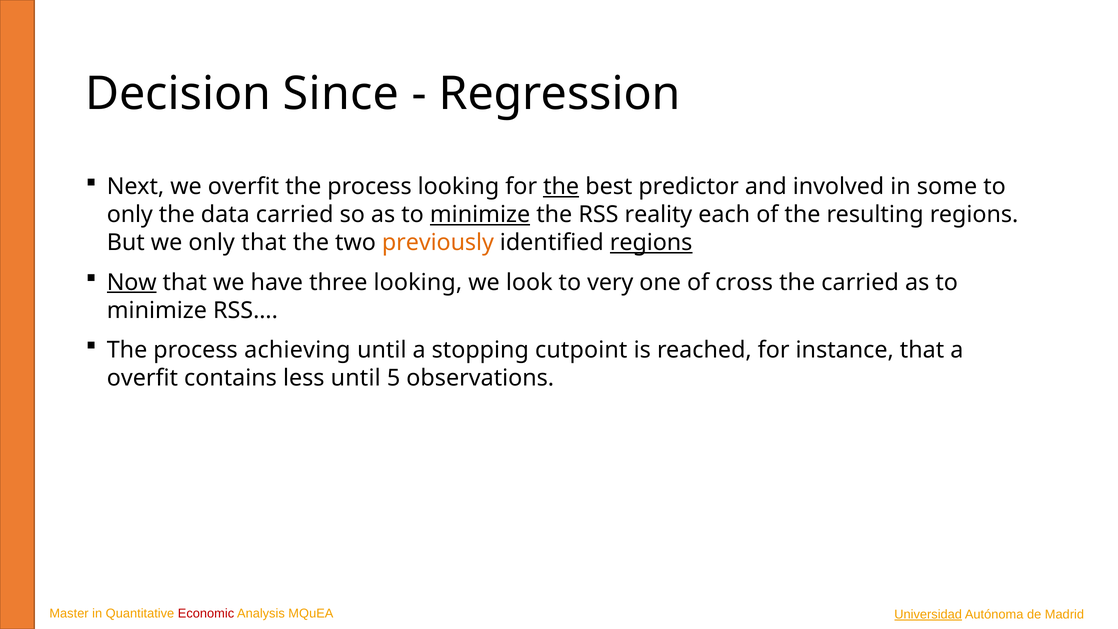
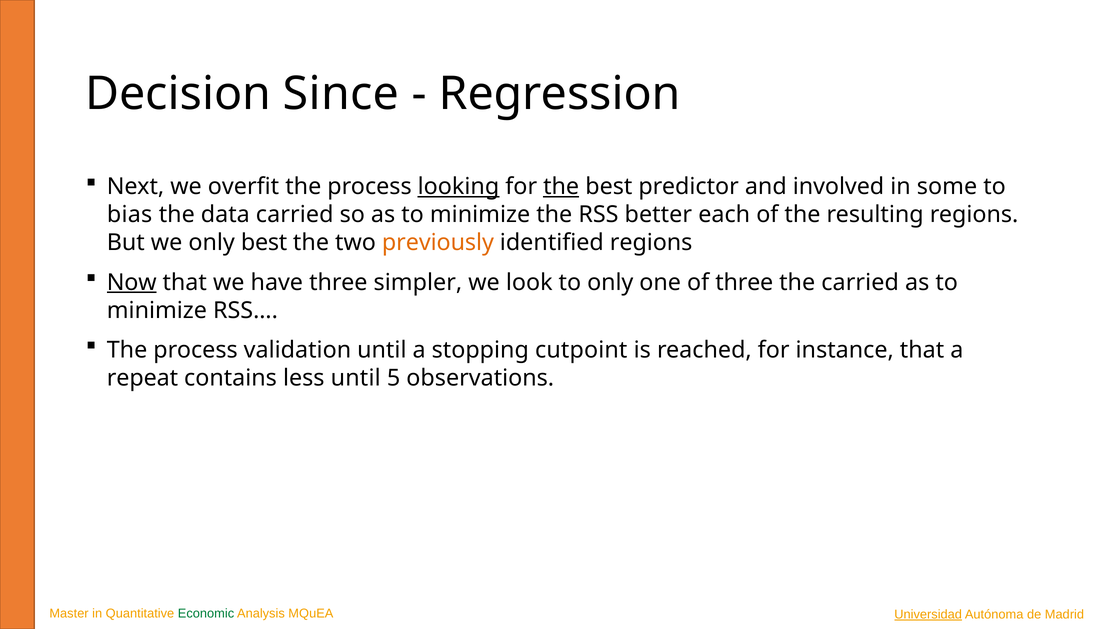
looking at (458, 187) underline: none -> present
only at (130, 215): only -> bias
minimize at (480, 215) underline: present -> none
reality: reality -> better
only that: that -> best
regions at (651, 243) underline: present -> none
three looking: looking -> simpler
to very: very -> only
of cross: cross -> three
achieving: achieving -> validation
overfit at (142, 378): overfit -> repeat
Economic colour: red -> green
